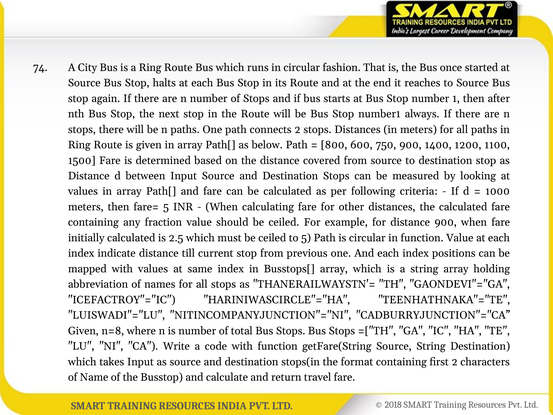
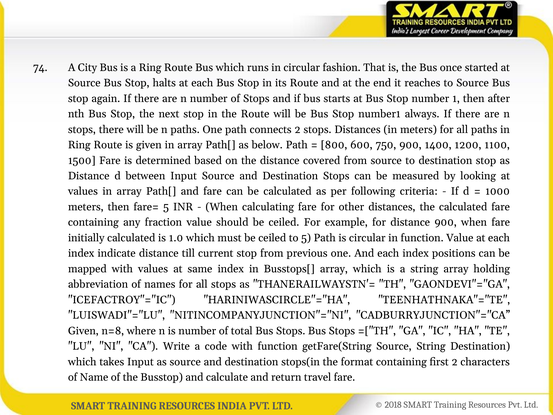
2.5: 2.5 -> 1.0
